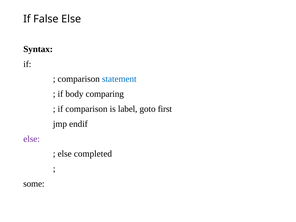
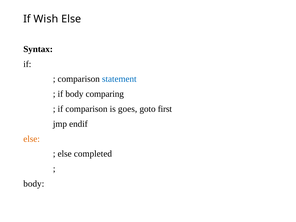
False: False -> Wish
label: label -> goes
else at (32, 139) colour: purple -> orange
some at (34, 184): some -> body
